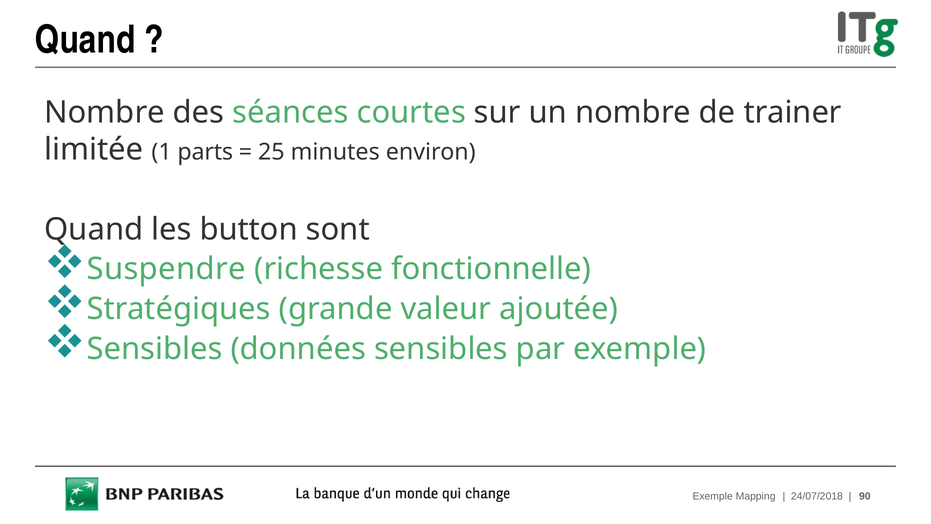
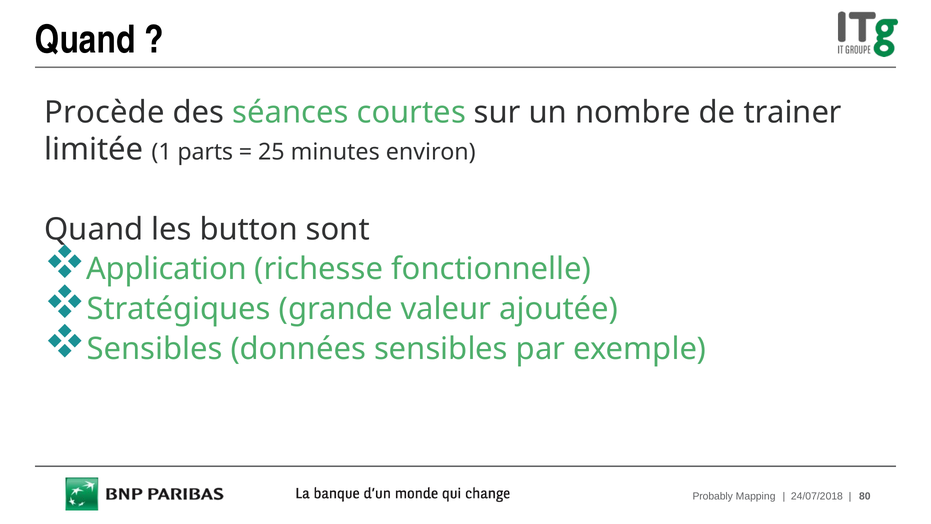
Nombre at (105, 112): Nombre -> Procède
Suspendre: Suspendre -> Application
Exemple at (713, 496): Exemple -> Probably
90: 90 -> 80
